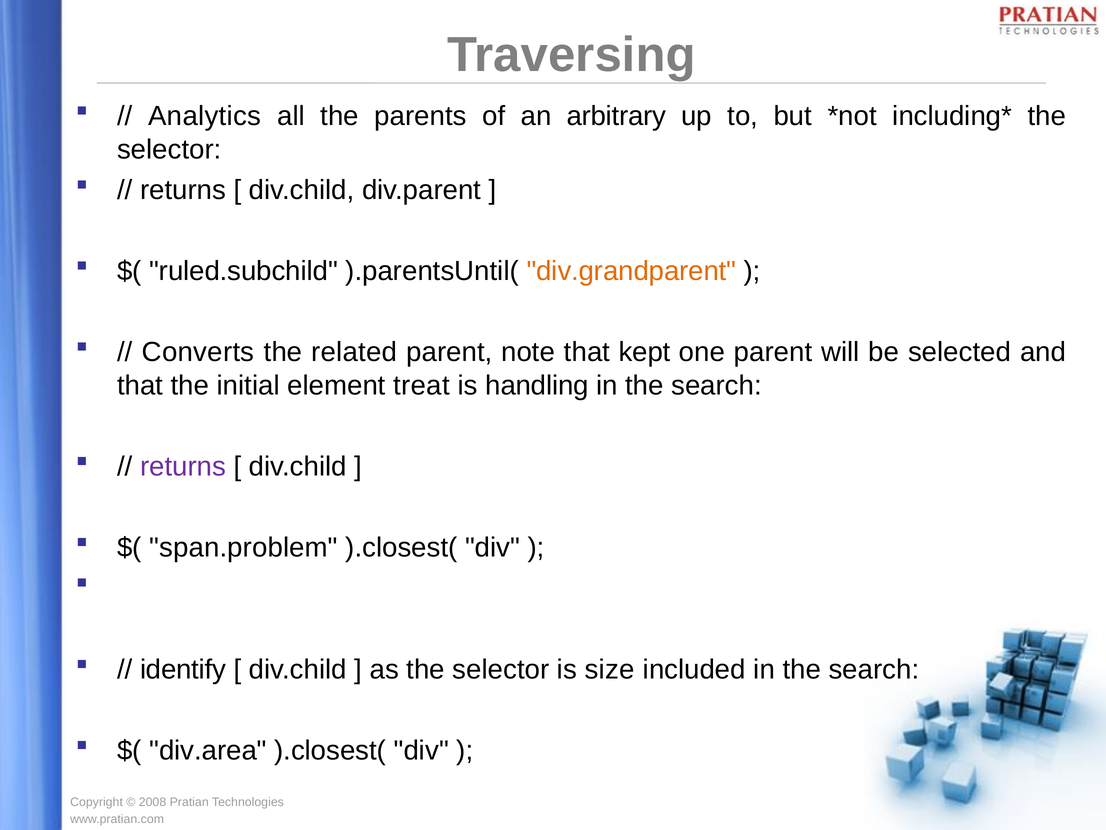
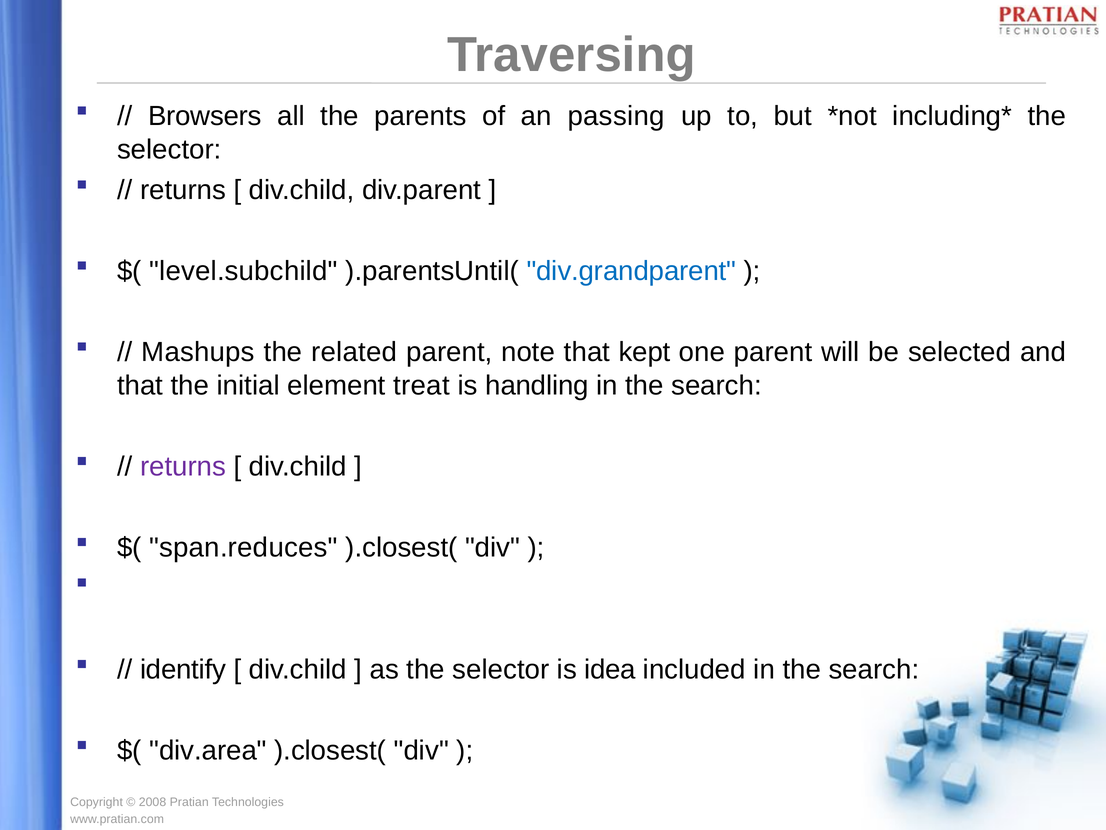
Analytics: Analytics -> Browsers
arbitrary: arbitrary -> passing
ruled.subchild: ruled.subchild -> level.subchild
div.grandparent colour: orange -> blue
Converts: Converts -> Mashups
span.problem: span.problem -> span.reduces
size: size -> idea
